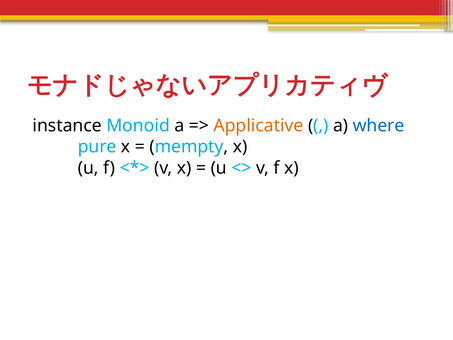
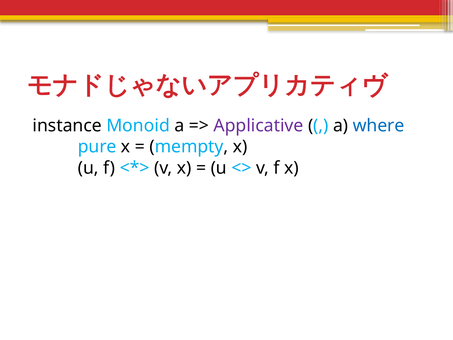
Applicative colour: orange -> purple
